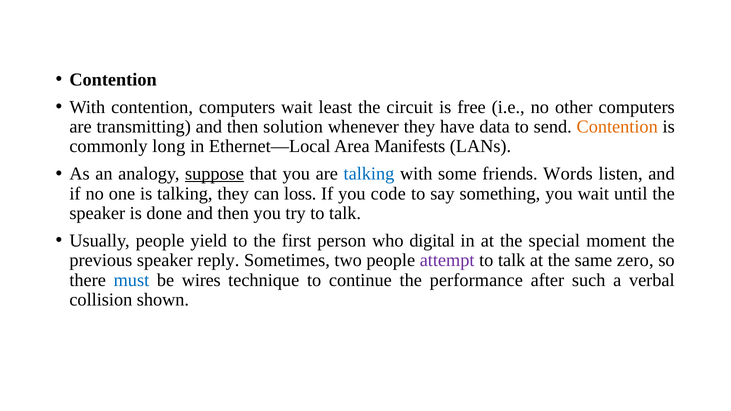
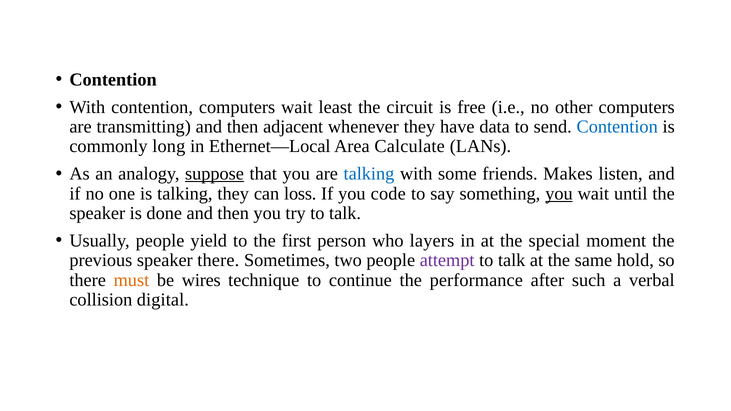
solution: solution -> adjacent
Contention at (617, 127) colour: orange -> blue
Manifests: Manifests -> Calculate
Words: Words -> Makes
you at (559, 194) underline: none -> present
digital: digital -> layers
speaker reply: reply -> there
zero: zero -> hold
must colour: blue -> orange
shown: shown -> digital
